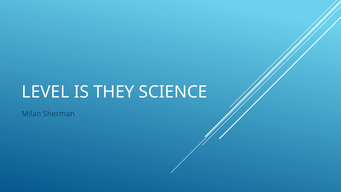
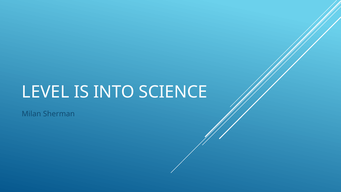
THEY: THEY -> INTO
